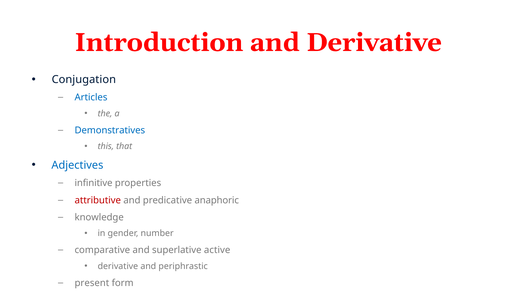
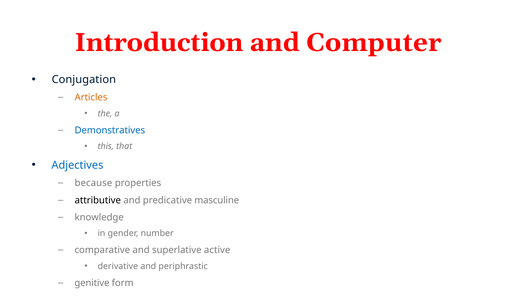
and Derivative: Derivative -> Computer
Articles colour: blue -> orange
infinitive: infinitive -> because
attributive colour: red -> black
anaphoric: anaphoric -> masculine
present: present -> genitive
